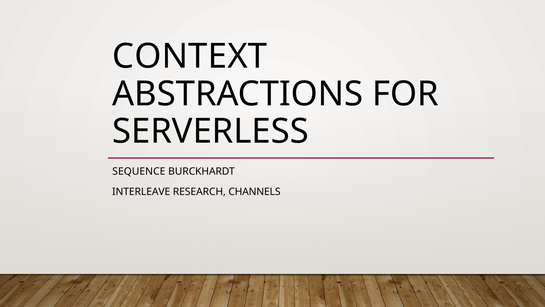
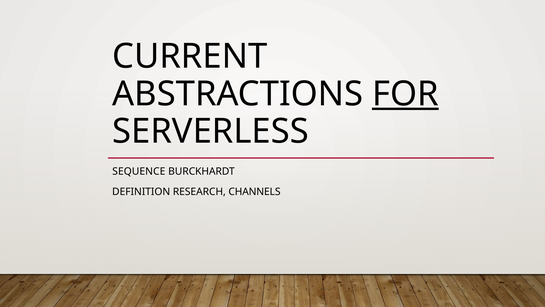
CONTEXT: CONTEXT -> CURRENT
FOR underline: none -> present
INTERLEAVE: INTERLEAVE -> DEFINITION
